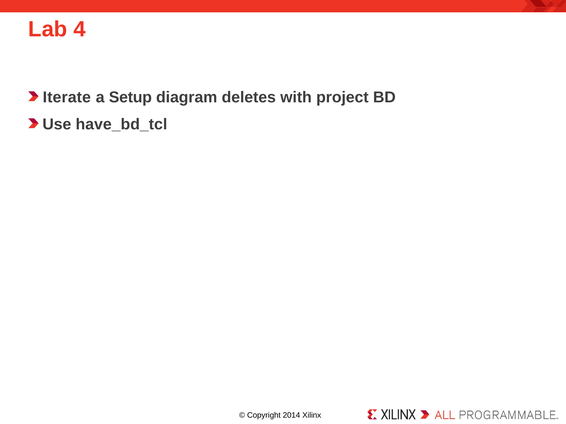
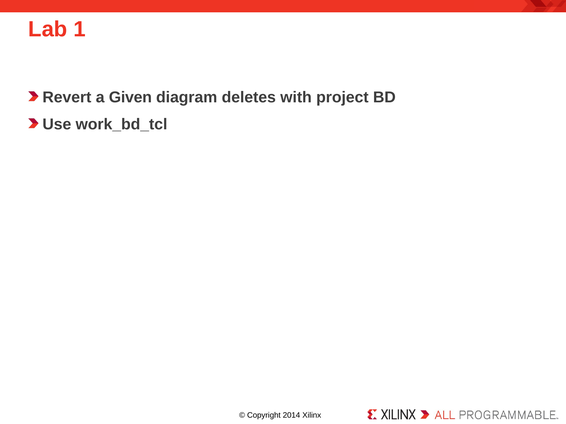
4: 4 -> 1
Iterate: Iterate -> Revert
Setup: Setup -> Given
have_bd_tcl: have_bd_tcl -> work_bd_tcl
